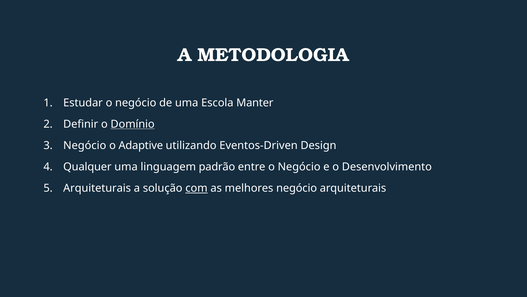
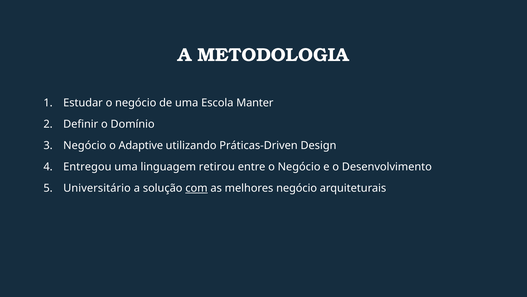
Domínio underline: present -> none
Eventos-Driven: Eventos-Driven -> Práticas-Driven
Qualquer: Qualquer -> Entregou
padrão: padrão -> retirou
Arquiteturais at (97, 188): Arquiteturais -> Universitário
